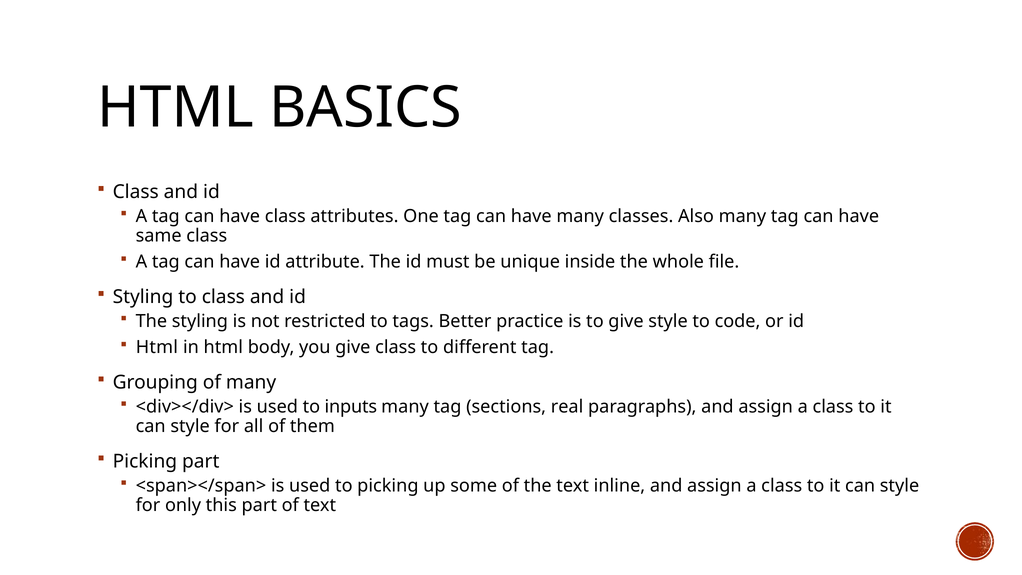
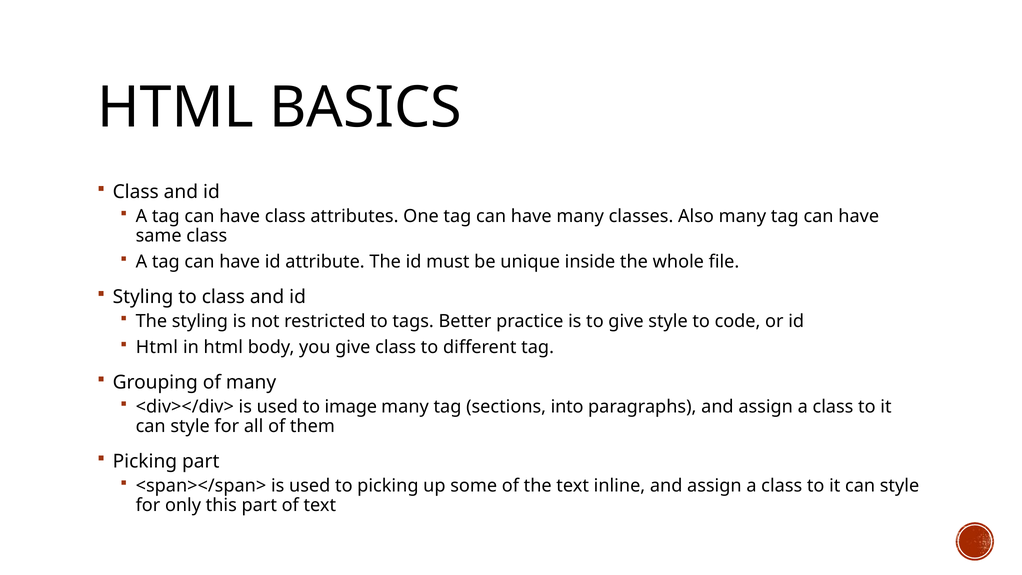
inputs: inputs -> image
real: real -> into
